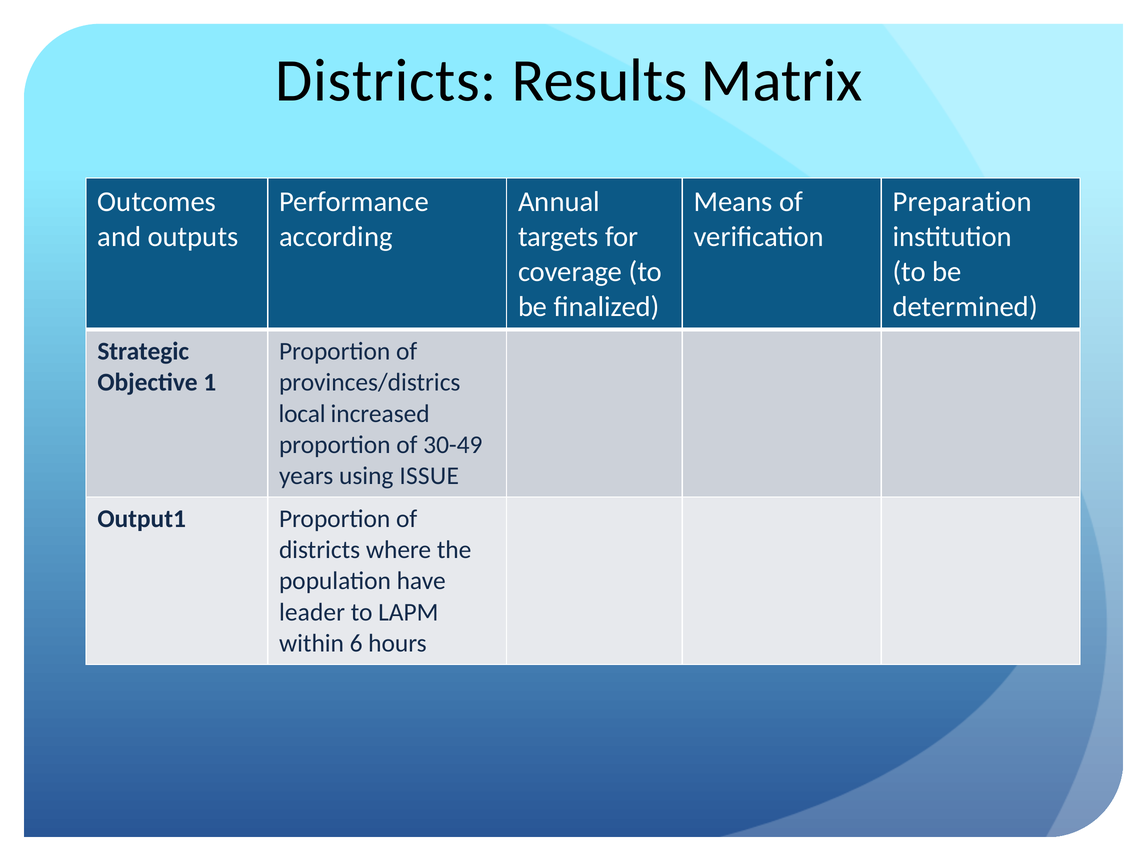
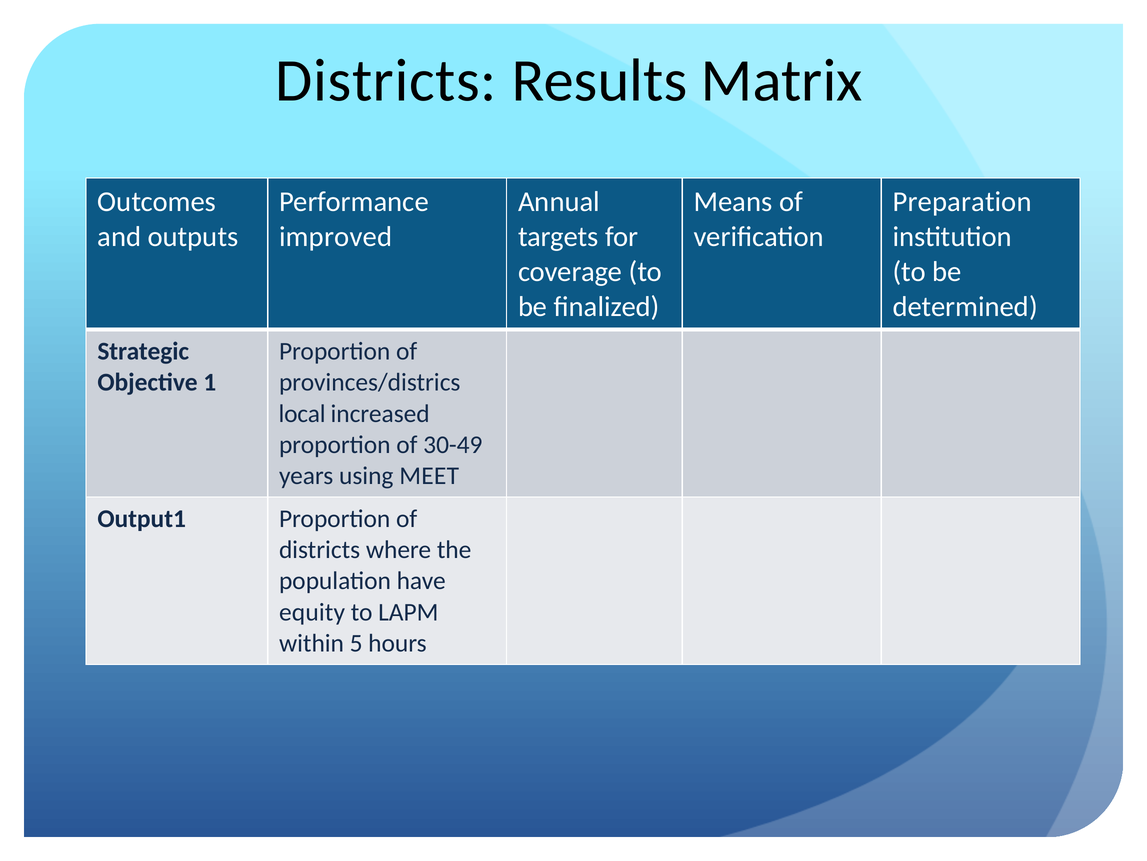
according: according -> improved
ISSUE: ISSUE -> MEET
leader: leader -> equity
6: 6 -> 5
